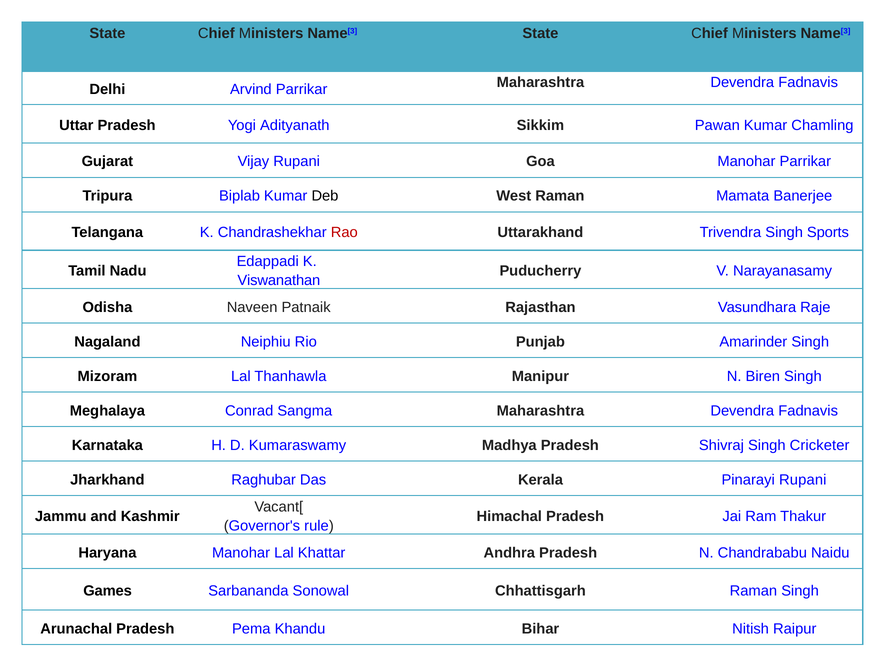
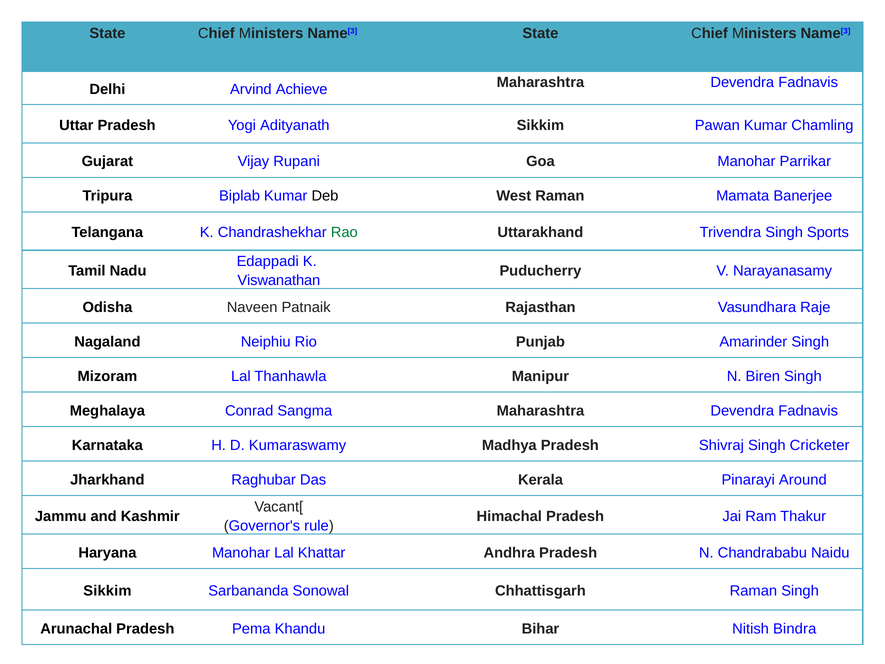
Arvind Parrikar: Parrikar -> Achieve
Rao colour: red -> green
Pinarayi Rupani: Rupani -> Around
Games at (108, 591): Games -> Sikkim
Raipur: Raipur -> Bindra
